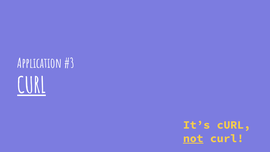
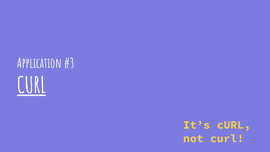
not underline: present -> none
